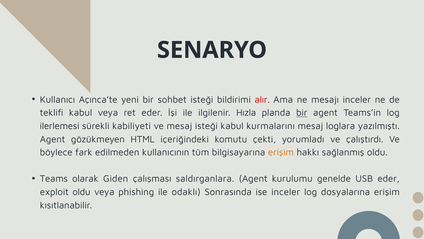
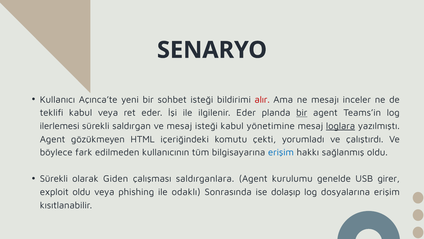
ilgilenir Hızla: Hızla -> Eder
kabiliyeti: kabiliyeti -> saldırgan
kurmalarını: kurmalarını -> yönetimine
loglara underline: none -> present
erişim at (281, 152) colour: orange -> blue
Teams at (54, 179): Teams -> Sürekli
USB eder: eder -> girer
ise inceler: inceler -> dolaşıp
